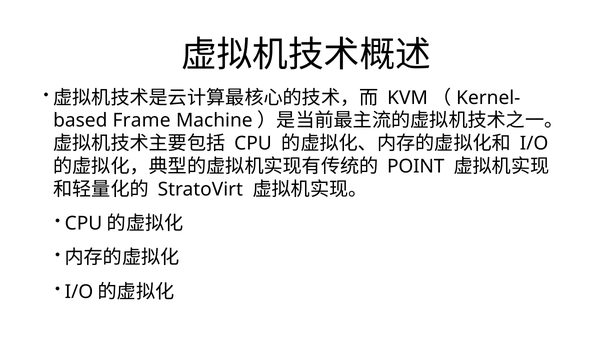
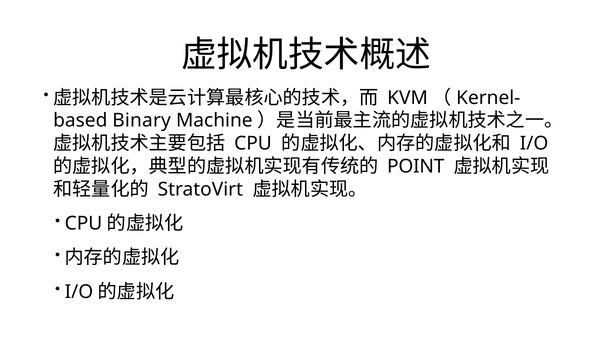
Frame: Frame -> Binary
